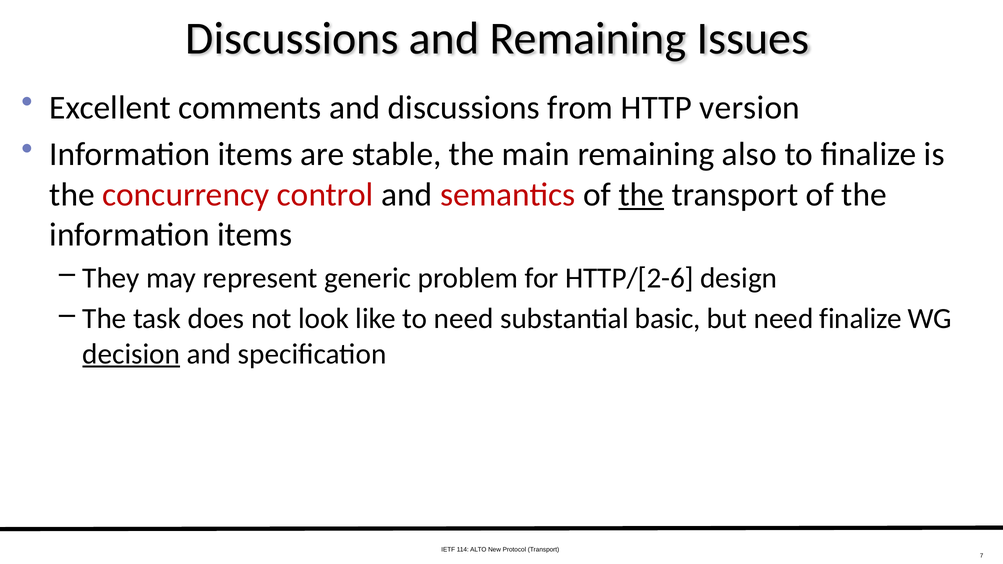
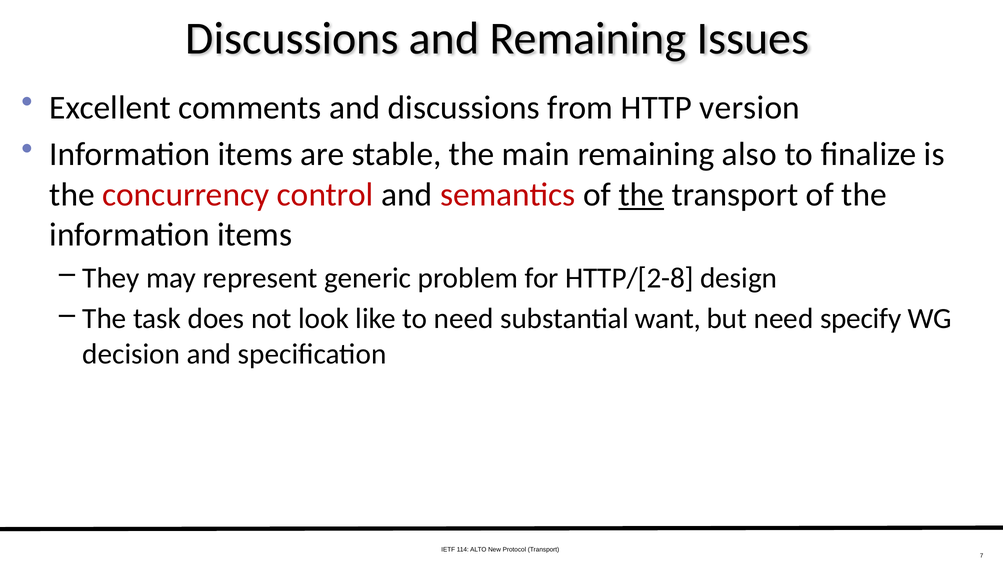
HTTP/[2-6: HTTP/[2-6 -> HTTP/[2-8
basic: basic -> want
need finalize: finalize -> specify
decision underline: present -> none
